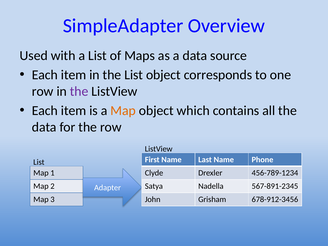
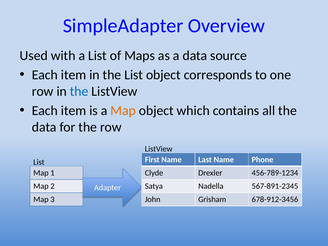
the at (79, 91) colour: purple -> blue
